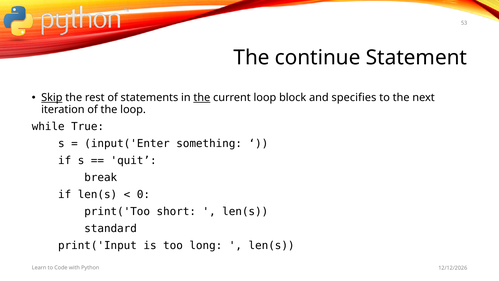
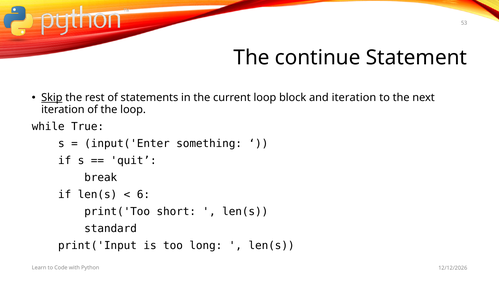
the at (202, 98) underline: present -> none
and specifies: specifies -> iteration
0: 0 -> 6
